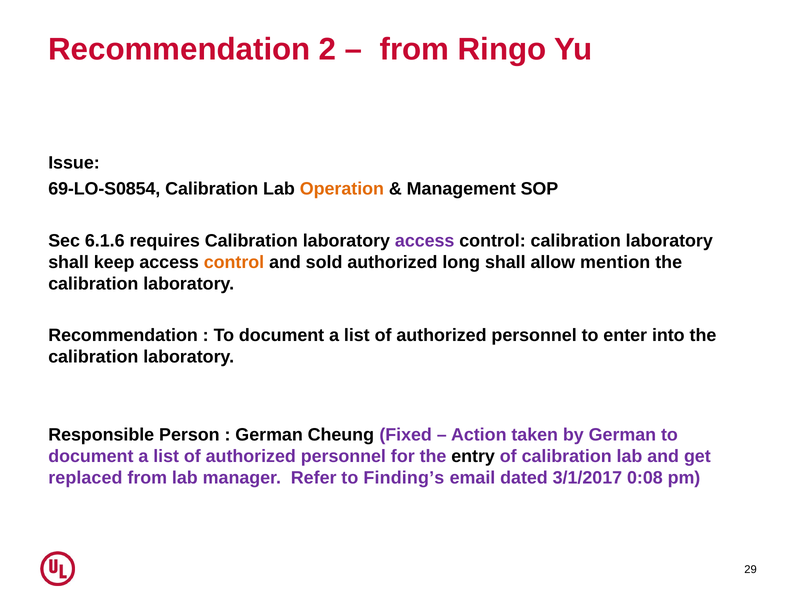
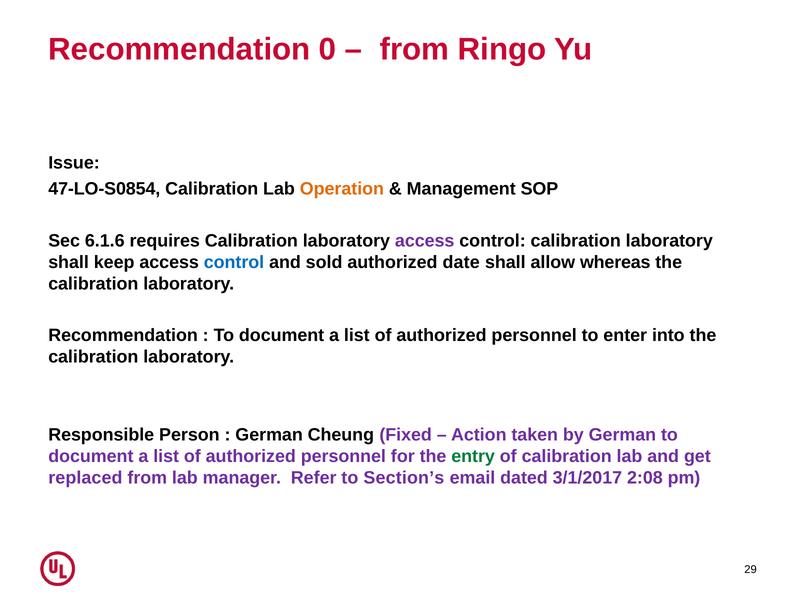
2: 2 -> 0
69-LO-S0854: 69-LO-S0854 -> 47-LO-S0854
control at (234, 262) colour: orange -> blue
long: long -> date
mention: mention -> whereas
entry colour: black -> green
Finding’s: Finding’s -> Section’s
0:08: 0:08 -> 2:08
